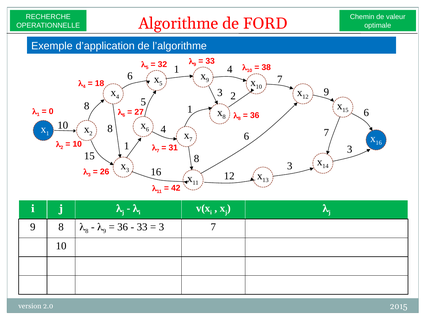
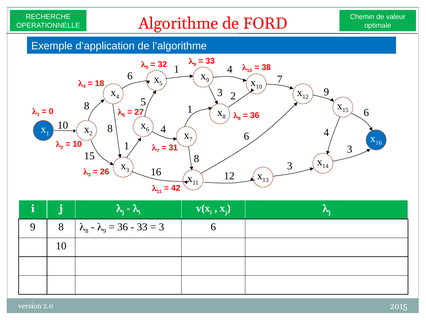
6 7: 7 -> 4
7 at (213, 227): 7 -> 6
